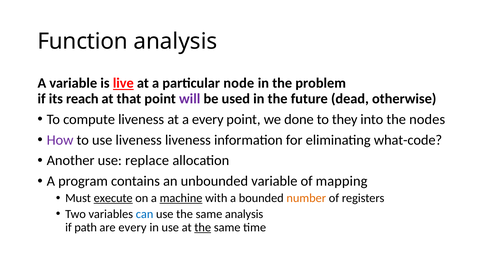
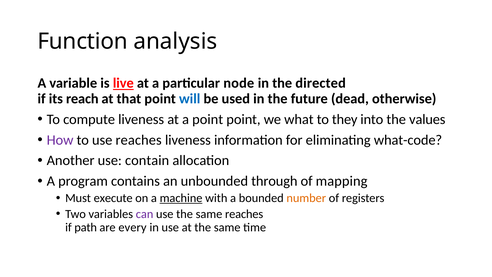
problem: problem -> directed
will colour: purple -> blue
a every: every -> point
done: done -> what
nodes: nodes -> values
use liveness: liveness -> reaches
replace: replace -> contain
unbounded variable: variable -> through
execute underline: present -> none
can colour: blue -> purple
same analysis: analysis -> reaches
the at (203, 227) underline: present -> none
